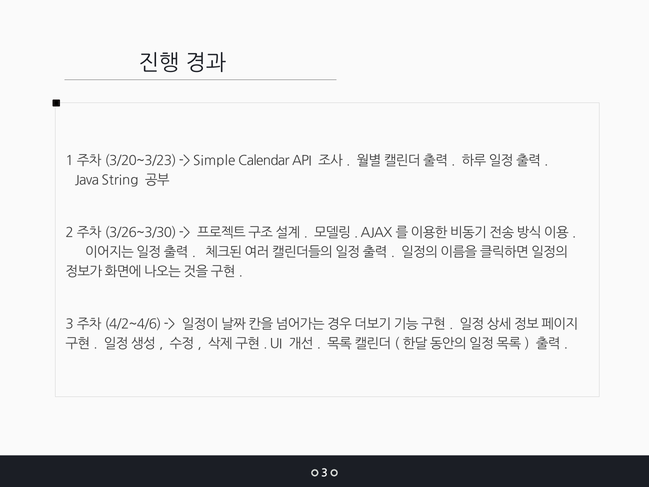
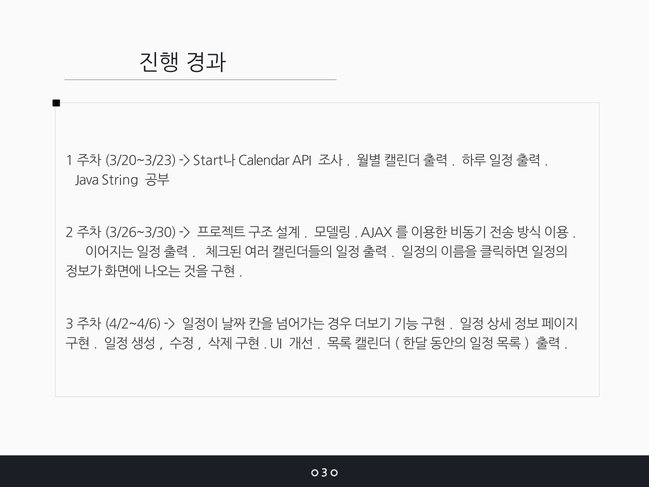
Simple: Simple -> Start나
